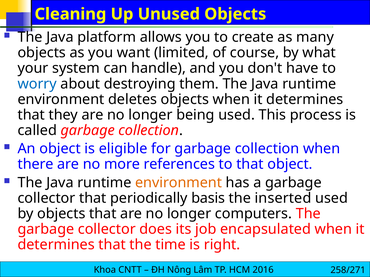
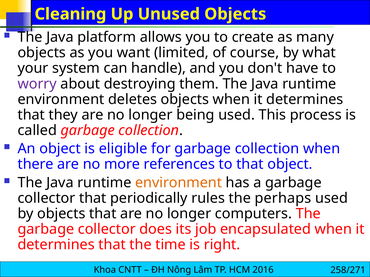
worry colour: blue -> purple
basis: basis -> rules
inserted: inserted -> perhaps
